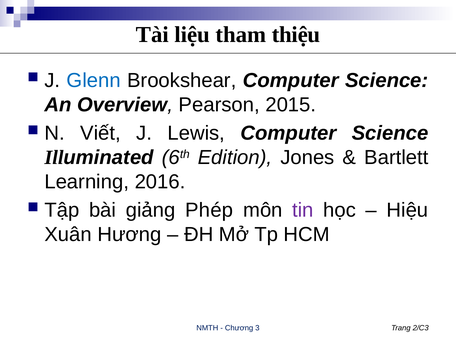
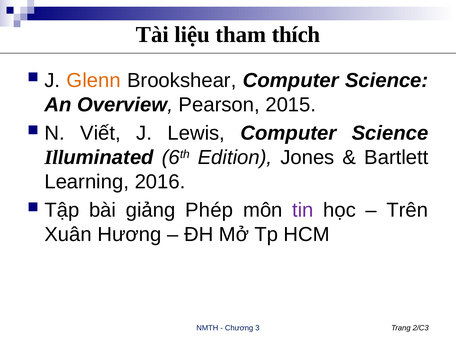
thiệu: thiệu -> thích
Glenn colour: blue -> orange
Hiệu: Hiệu -> Trên
